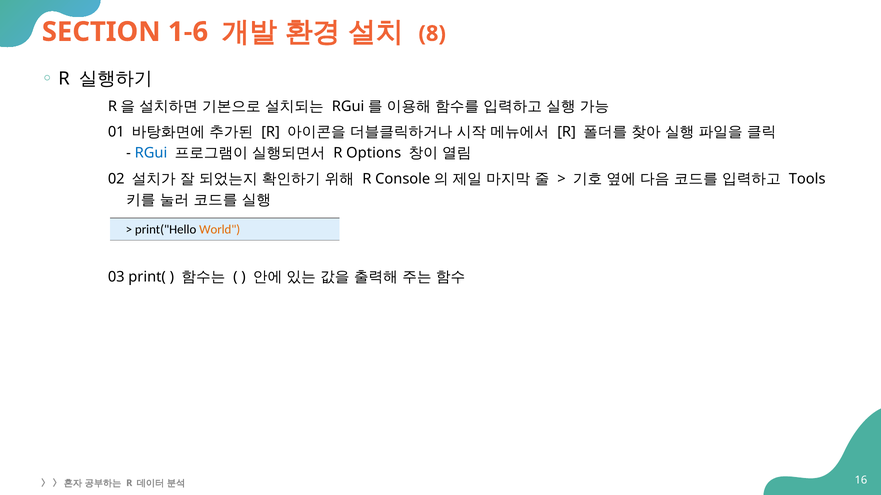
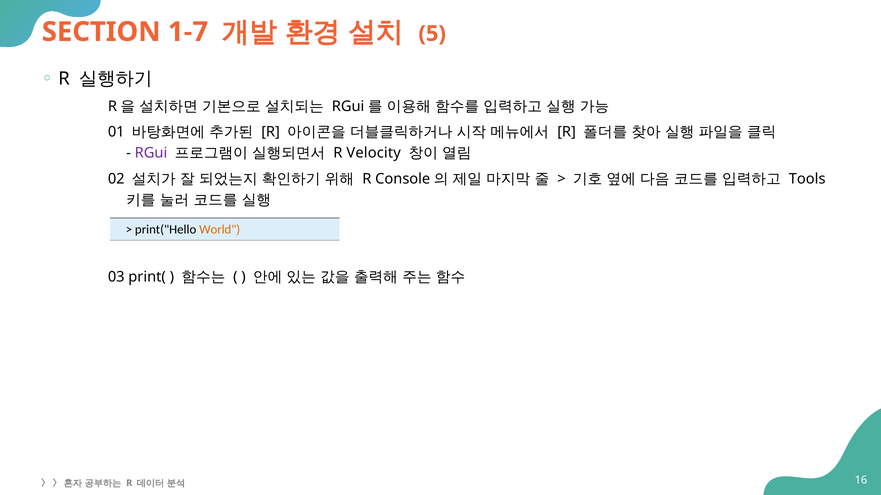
1-6: 1-6 -> 1-7
8: 8 -> 5
RGui colour: blue -> purple
Options: Options -> Velocity
